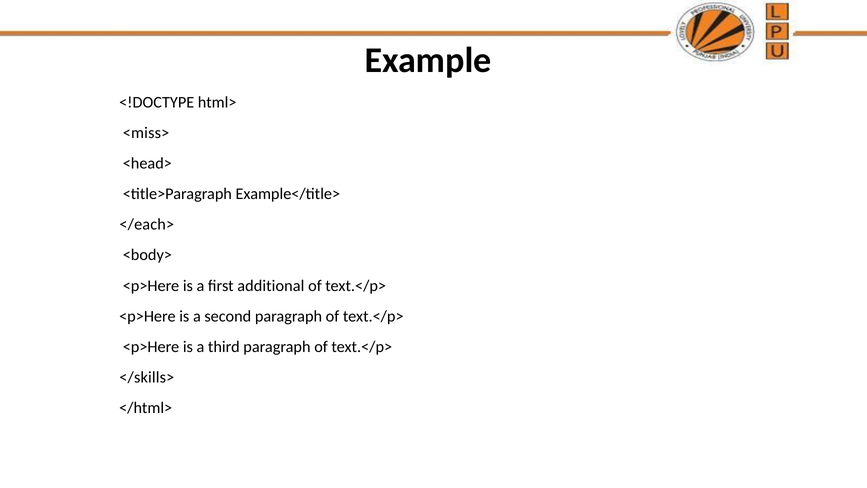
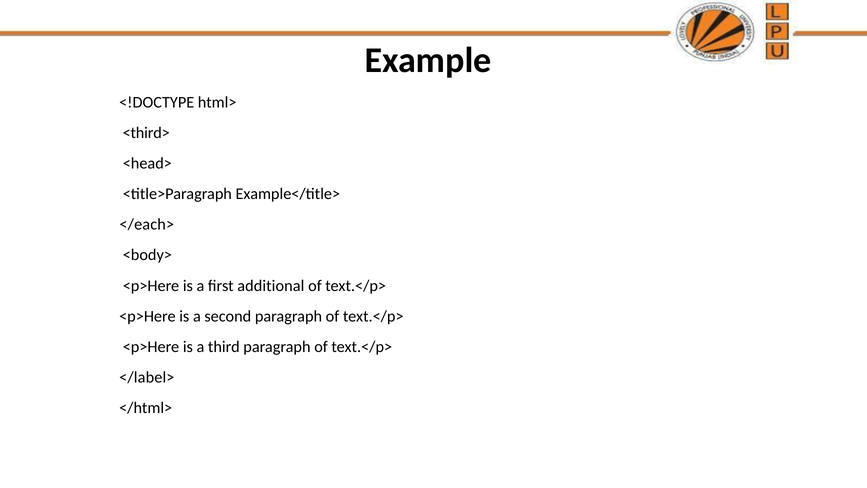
<miss>: <miss> -> <third>
</skills>: </skills> -> </label>
